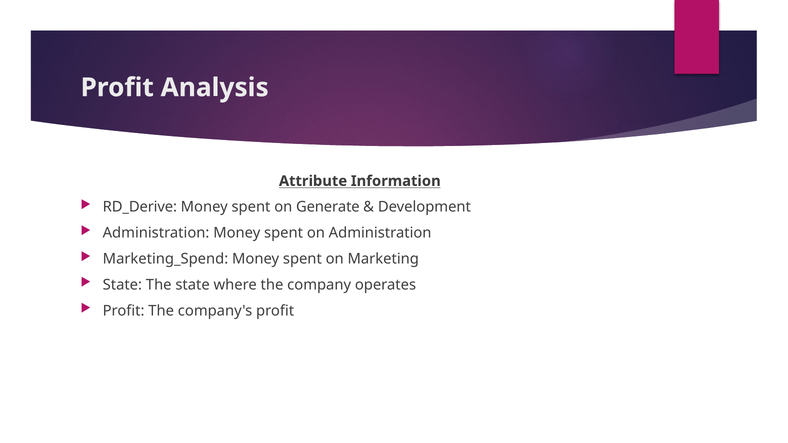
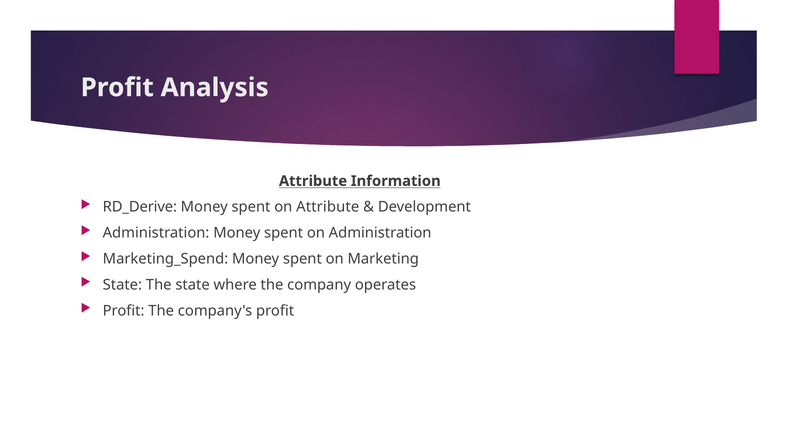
on Generate: Generate -> Attribute
